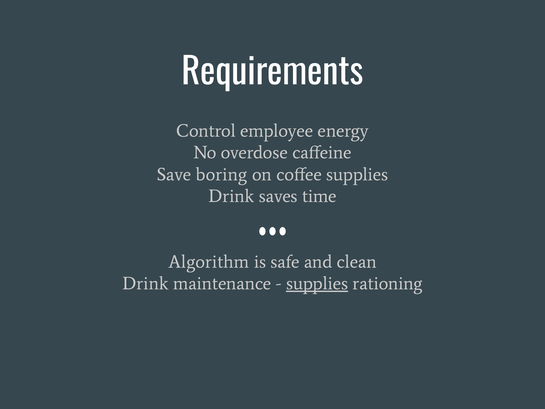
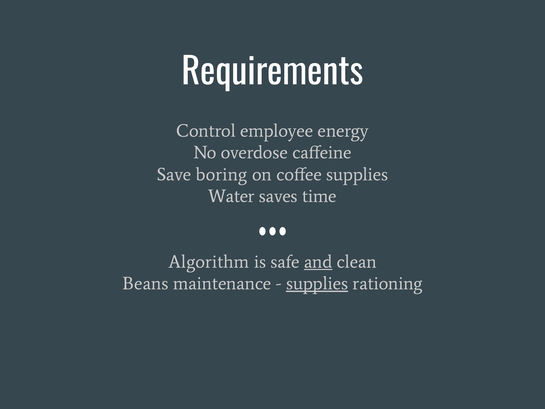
Drink at (231, 196): Drink -> Water
and underline: none -> present
Drink at (146, 283): Drink -> Beans
